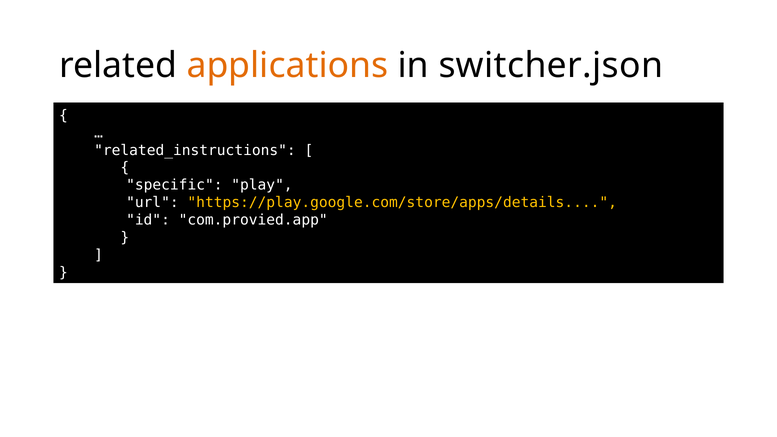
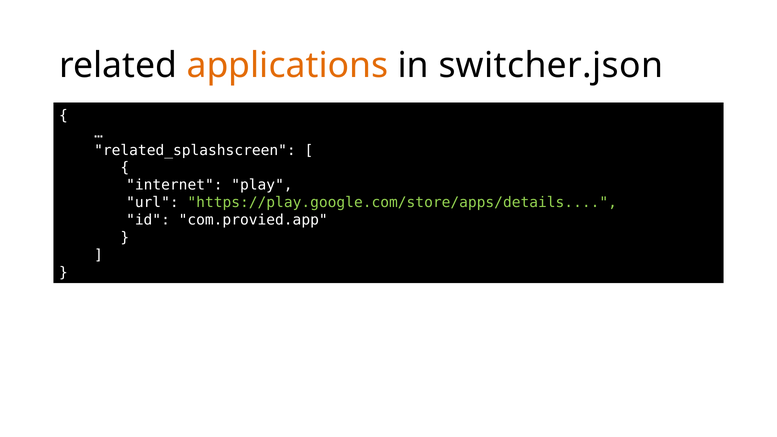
related_instructions: related_instructions -> related_splashscreen
specific: specific -> internet
https://play.google.com/store/apps/details colour: yellow -> light green
